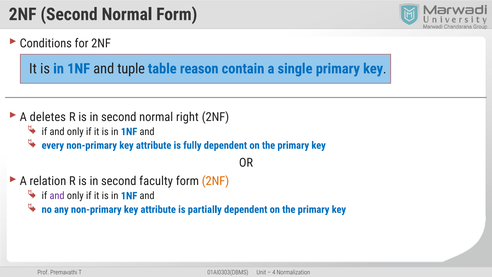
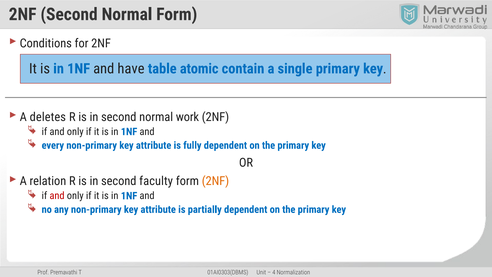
tuple: tuple -> have
reason: reason -> atomic
right: right -> work
and at (57, 196) colour: purple -> red
